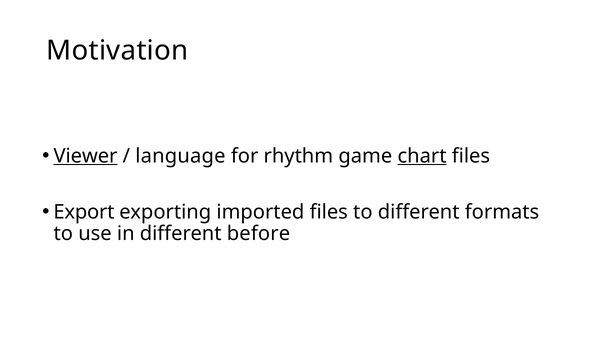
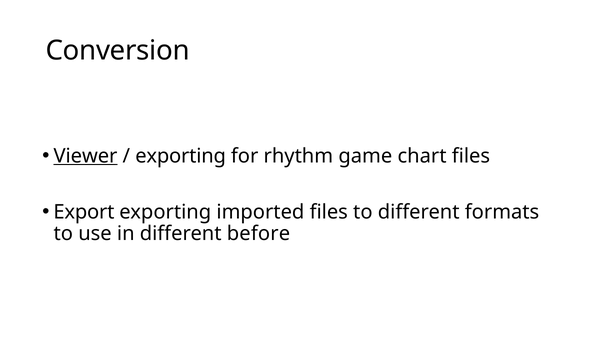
Motivation: Motivation -> Conversion
language at (180, 156): language -> exporting
chart underline: present -> none
